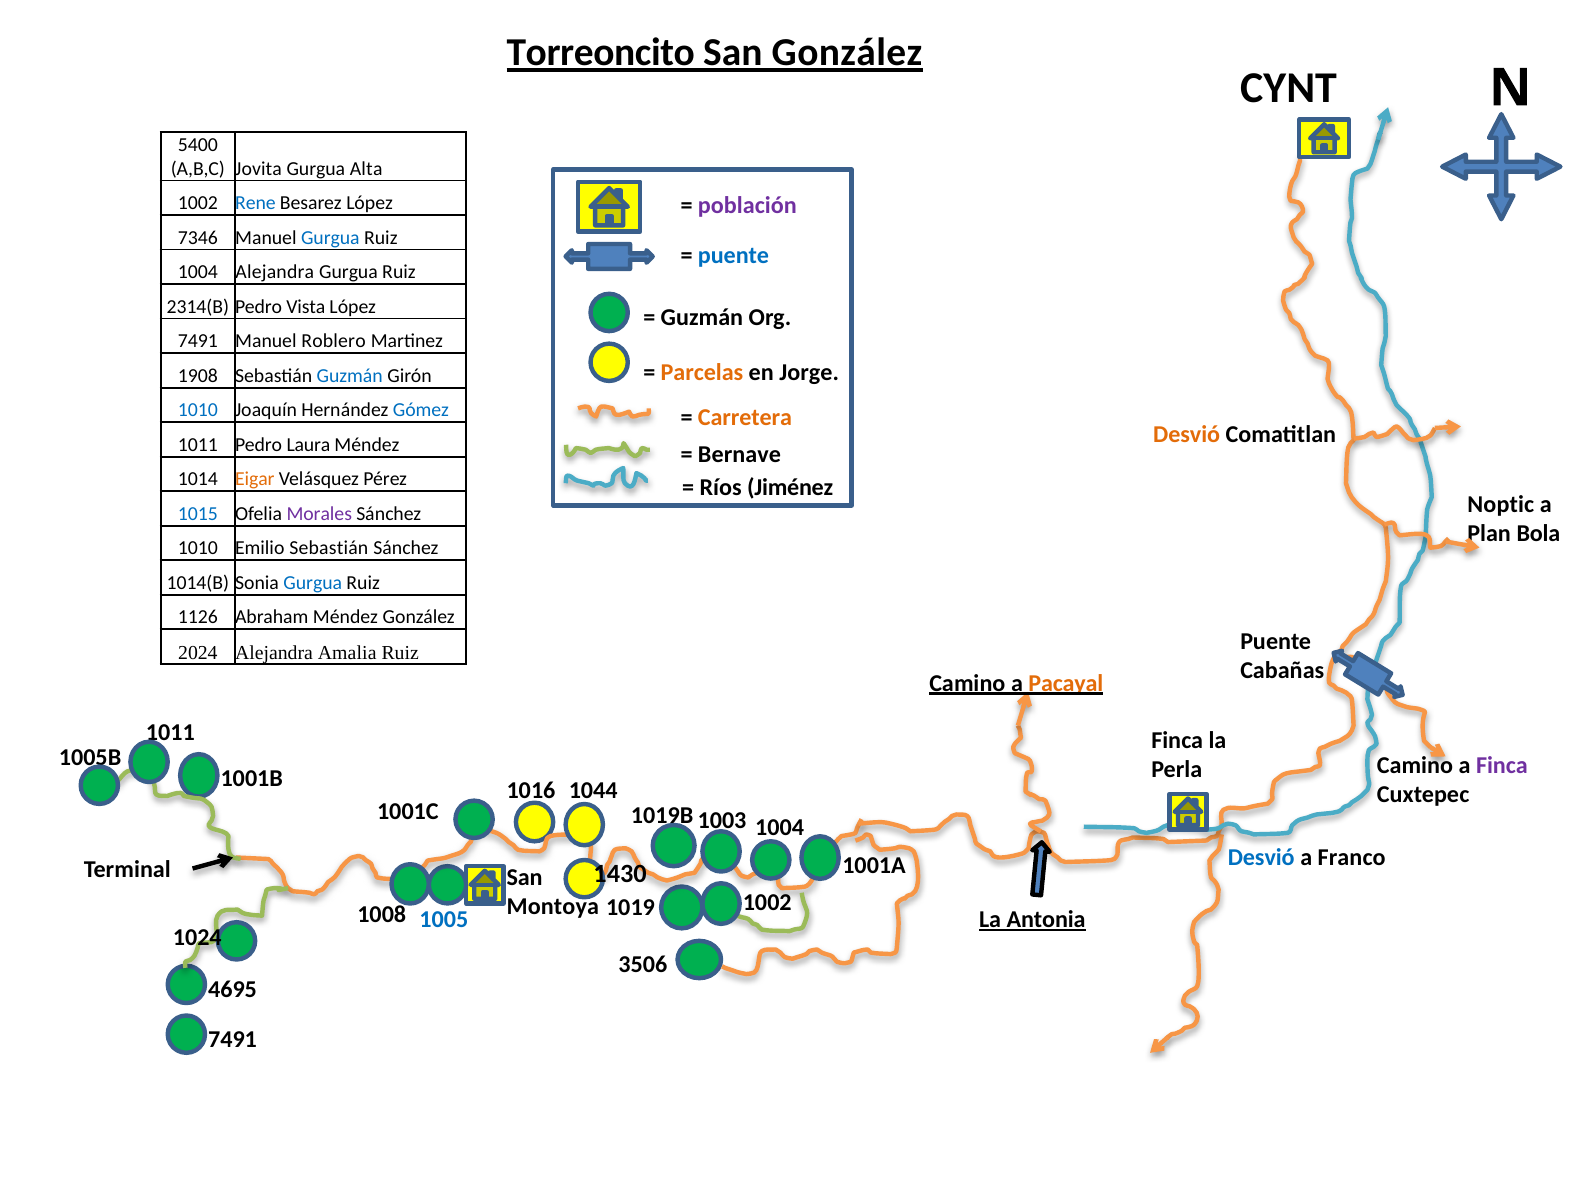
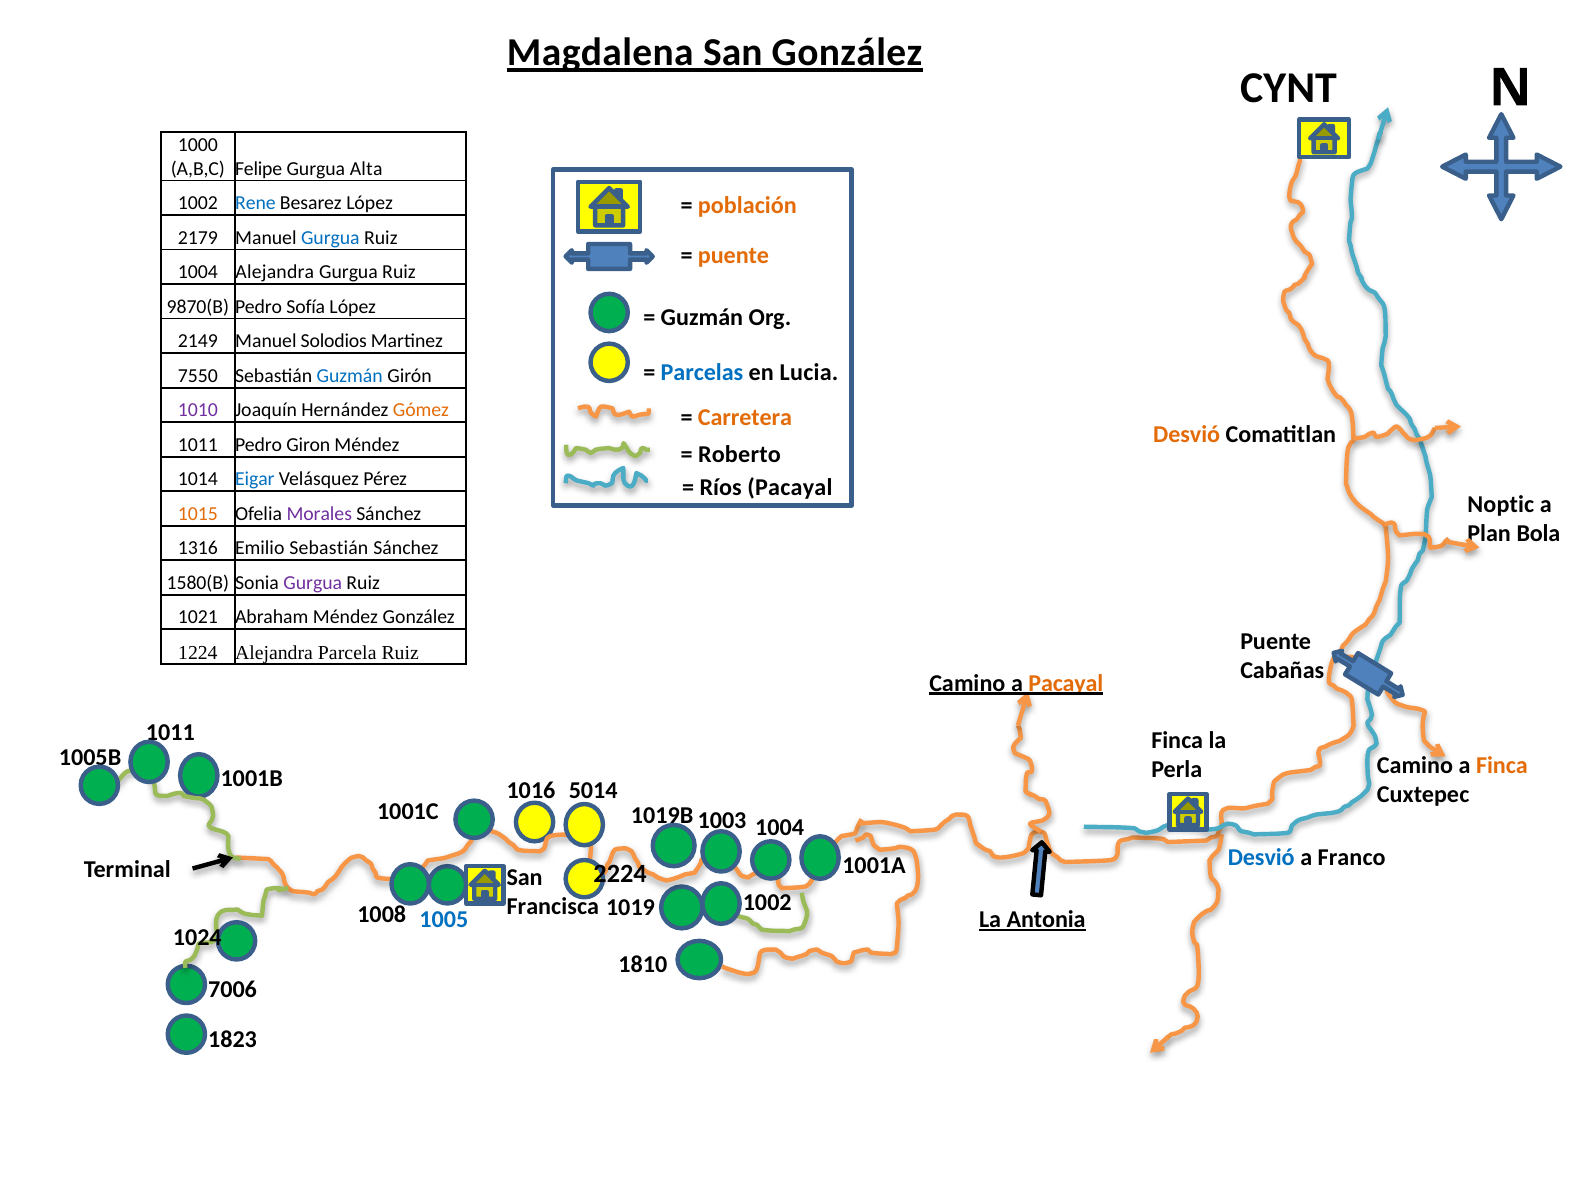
Torreoncito: Torreoncito -> Magdalena
5400: 5400 -> 1000
Jovita: Jovita -> Felipe
población colour: purple -> orange
7346: 7346 -> 2179
puente at (734, 255) colour: blue -> orange
2314(B: 2314(B -> 9870(B
Vista: Vista -> Sofía
7491 at (198, 341): 7491 -> 2149
Roblero: Roblero -> Solodios
Parcelas colour: orange -> blue
Jorge: Jorge -> Lucia
1908: 1908 -> 7550
1010 at (198, 410) colour: blue -> purple
Gómez colour: blue -> orange
Laura: Laura -> Giron
Bernave: Bernave -> Roberto
Eigar colour: orange -> blue
Ríos Jiménez: Jiménez -> Pacayal
1015 colour: blue -> orange
1010 at (198, 548): 1010 -> 1316
1014(B: 1014(B -> 1580(B
Gurgua at (313, 583) colour: blue -> purple
1126: 1126 -> 1021
2024: 2024 -> 1224
Amalia: Amalia -> Parcela
Finca at (1502, 765) colour: purple -> orange
1044: 1044 -> 5014
1430: 1430 -> 2224
Montoya: Montoya -> Francisca
3506: 3506 -> 1810
4695: 4695 -> 7006
7491 at (233, 1039): 7491 -> 1823
